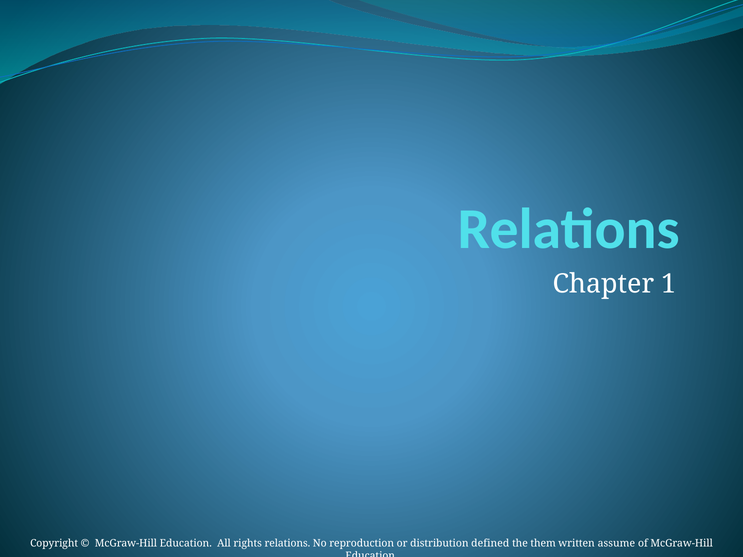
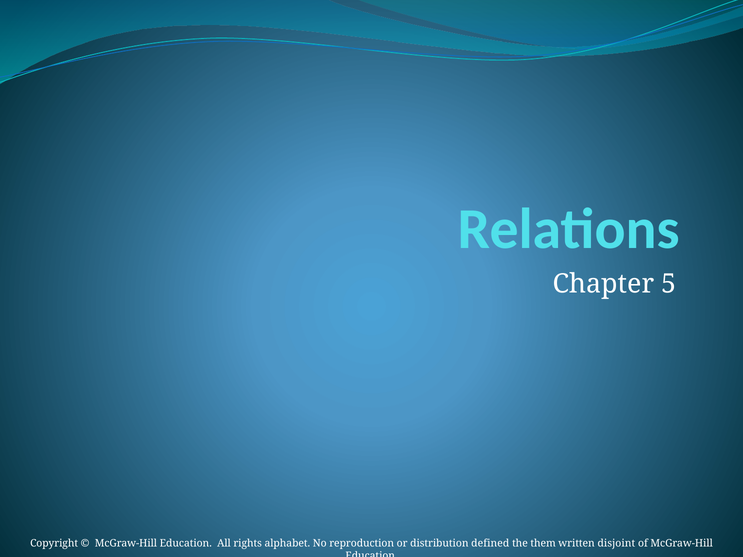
1: 1 -> 5
rights relations: relations -> alphabet
assume: assume -> disjoint
